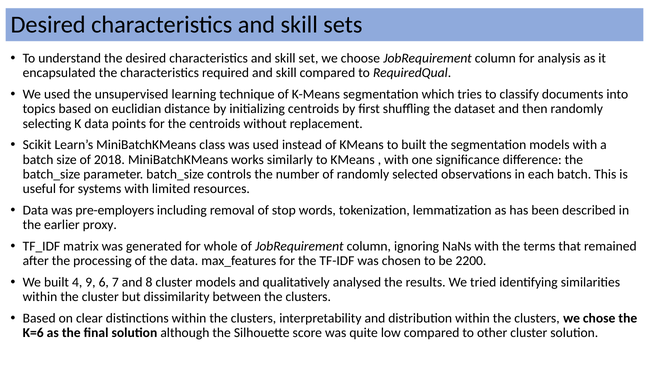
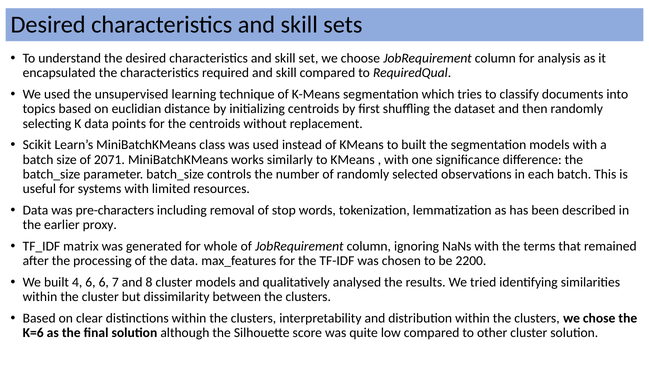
2018: 2018 -> 2071
pre-employers: pre-employers -> pre-characters
4 9: 9 -> 6
